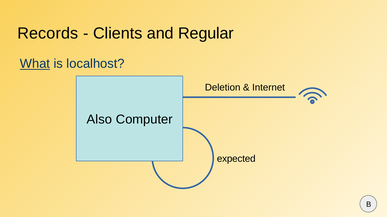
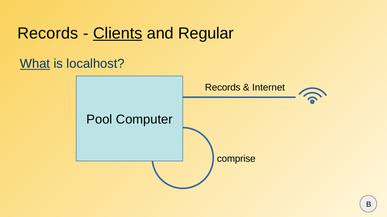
Clients underline: none -> present
Deletion at (223, 88): Deletion -> Records
Also: Also -> Pool
expected: expected -> comprise
